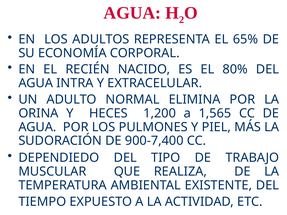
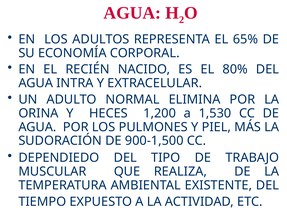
1,565: 1,565 -> 1,530
900-7,400: 900-7,400 -> 900-1,500
